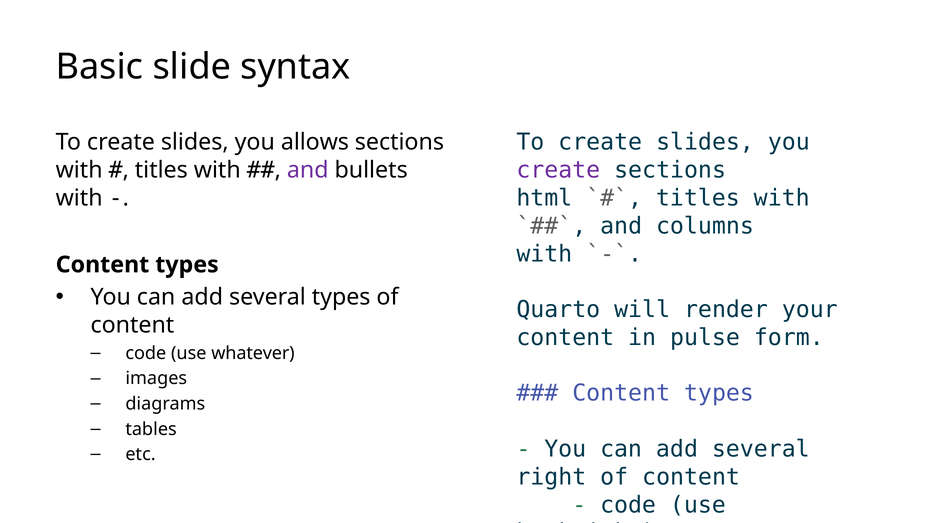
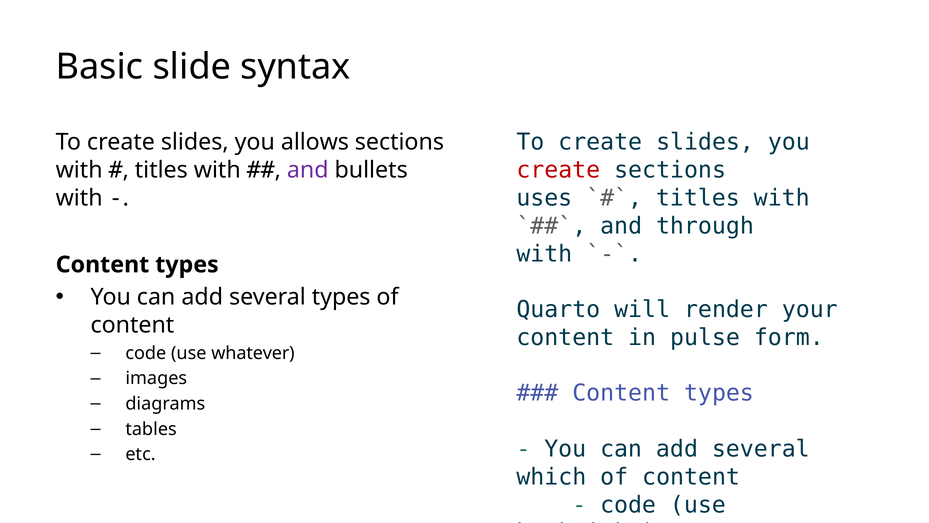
create at (558, 170) colour: purple -> red
html: html -> uses
columns: columns -> through
right: right -> which
